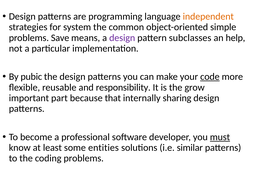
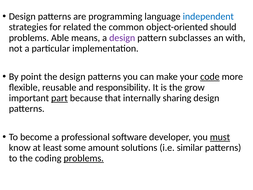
independent colour: orange -> blue
system: system -> related
simple: simple -> should
Save: Save -> Able
help: help -> with
pubic: pubic -> point
part underline: none -> present
entities: entities -> amount
problems at (84, 158) underline: none -> present
